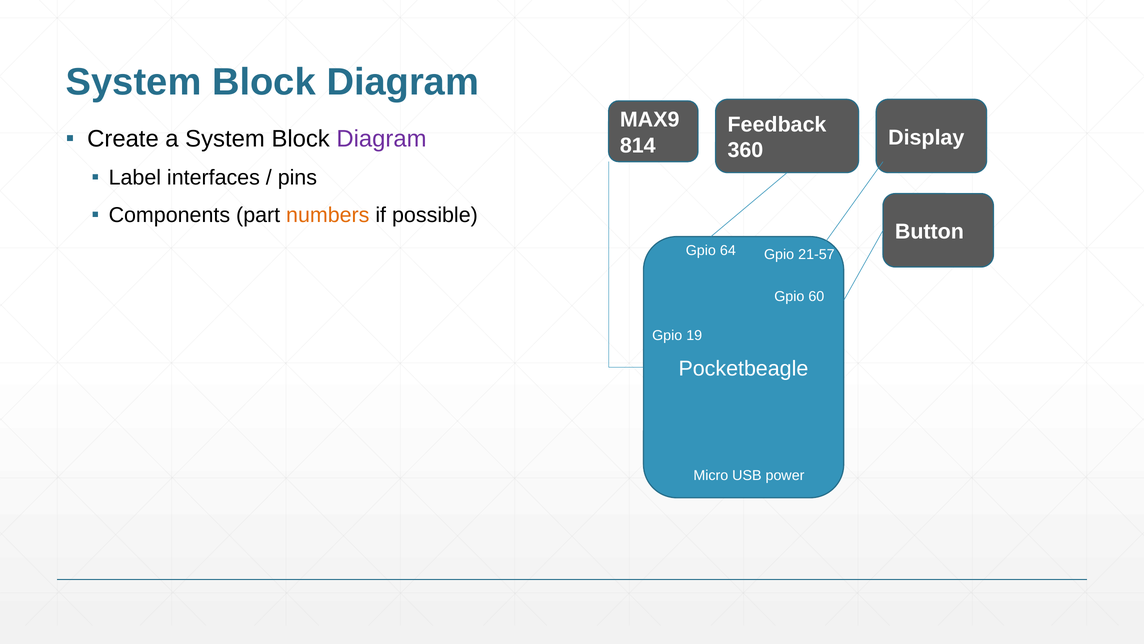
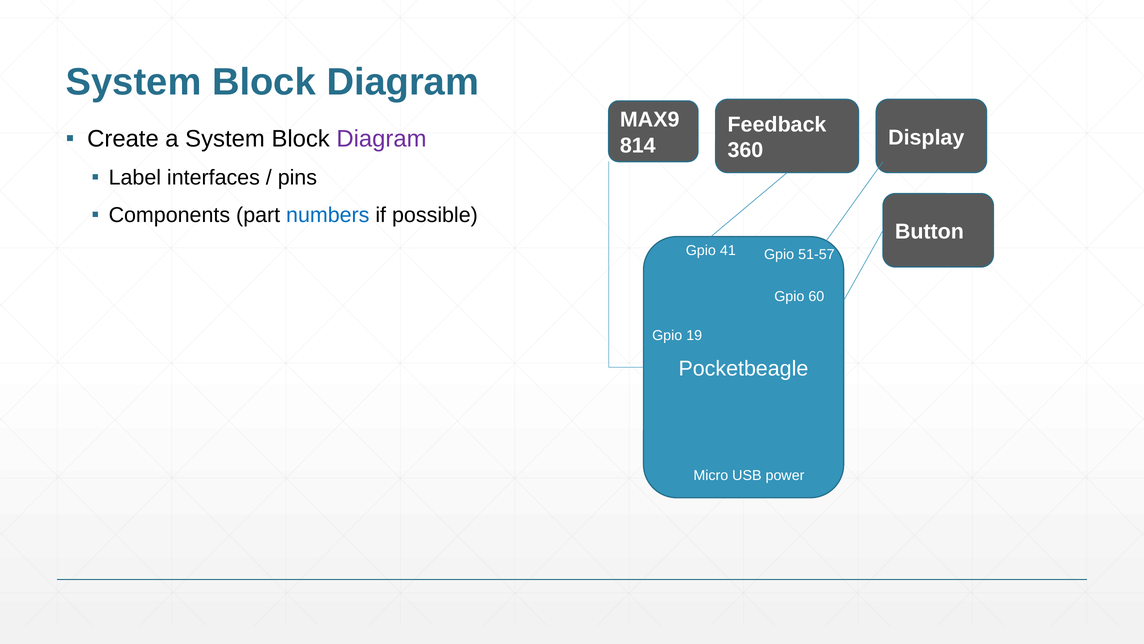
numbers colour: orange -> blue
64: 64 -> 41
21-57: 21-57 -> 51-57
